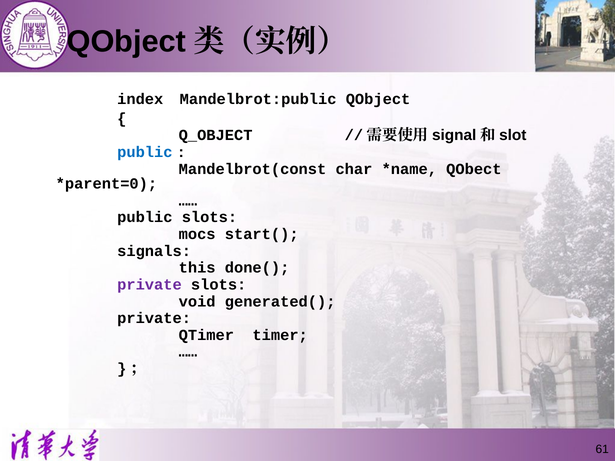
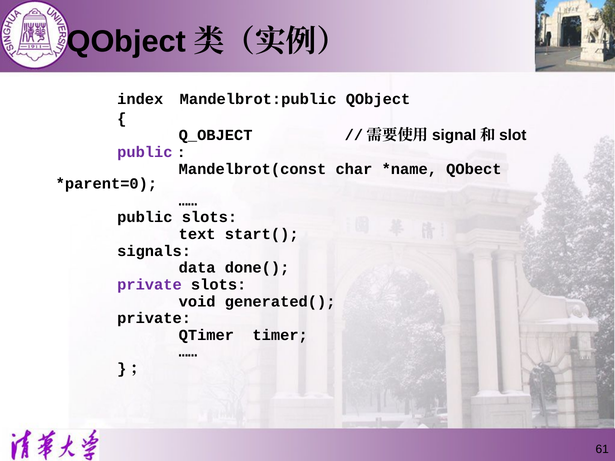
public at (145, 152) colour: blue -> purple
mocs: mocs -> text
this: this -> data
